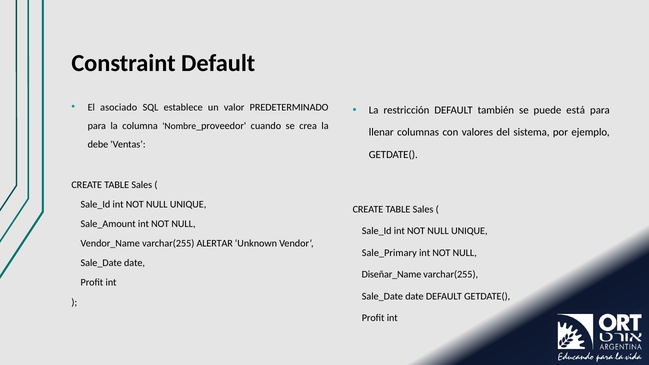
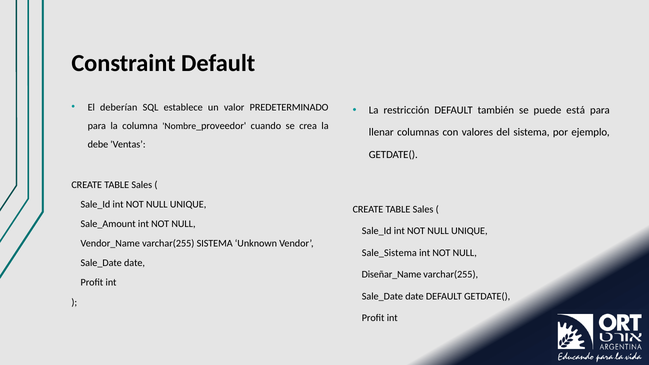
asociado: asociado -> deberían
varchar(255 ALERTAR: ALERTAR -> SISTEMA
Sale_Primary: Sale_Primary -> Sale_Sistema
